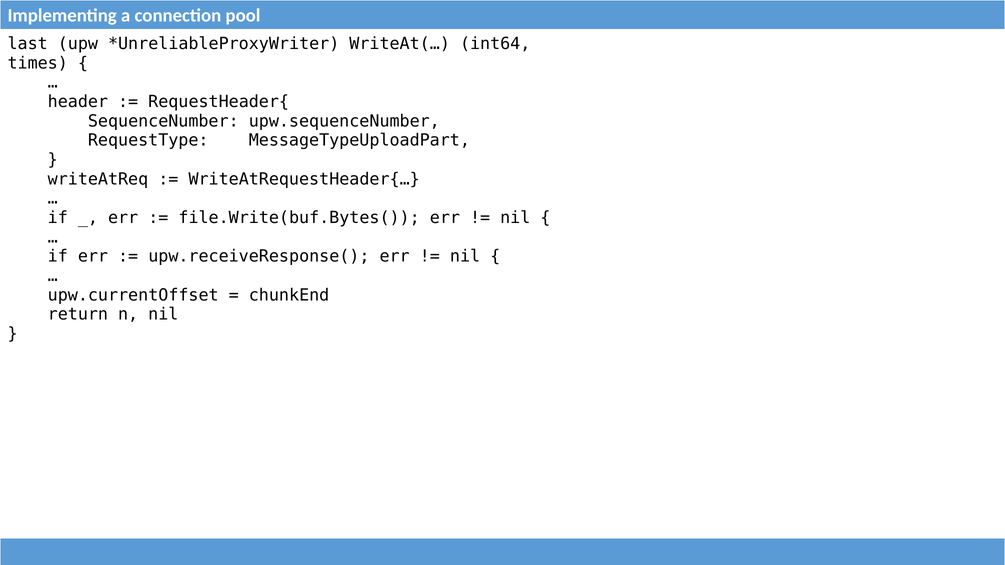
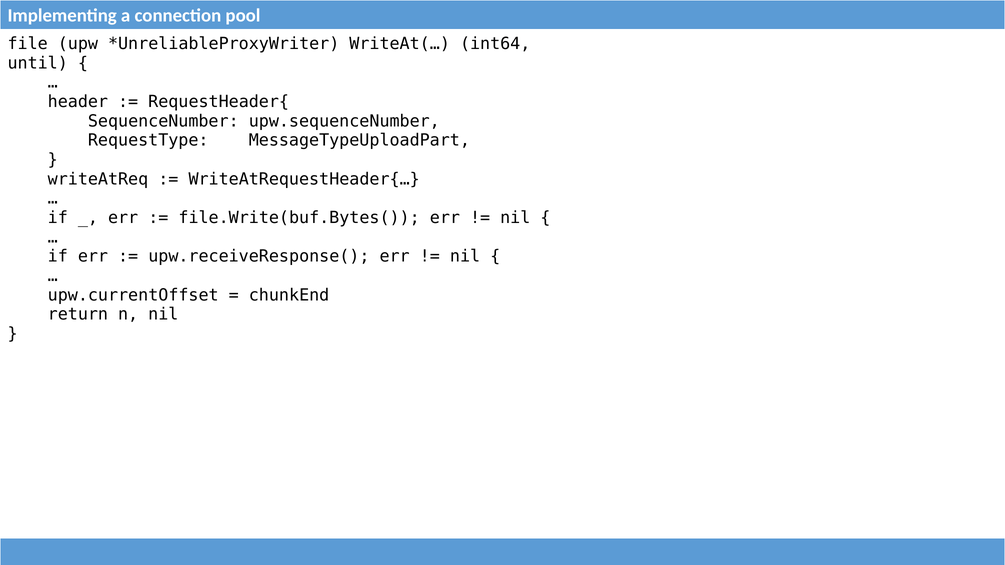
last: last -> file
times: times -> until
